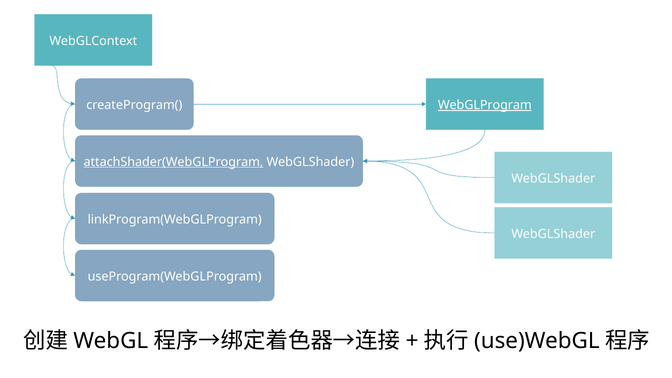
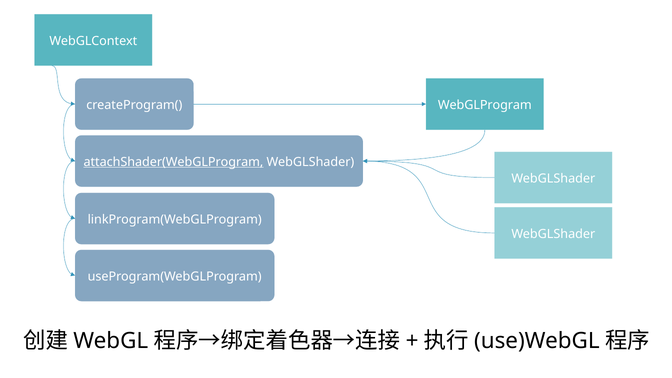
WebGLProgram underline: present -> none
